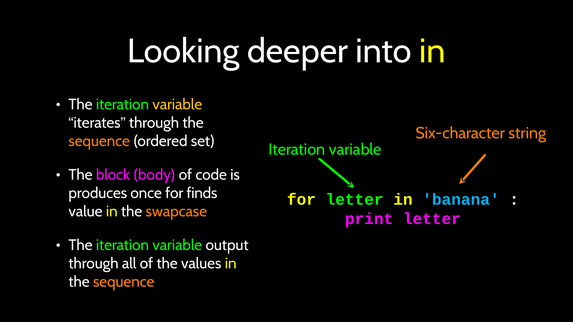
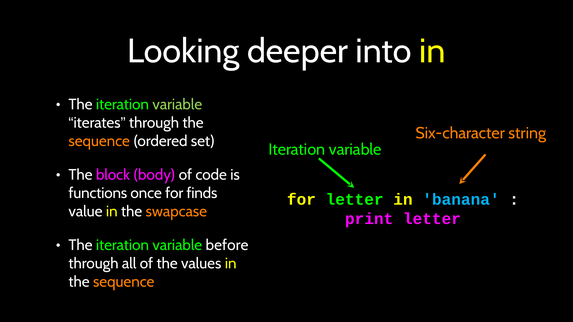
variable at (177, 105) colour: yellow -> light green
produces: produces -> functions
output: output -> before
